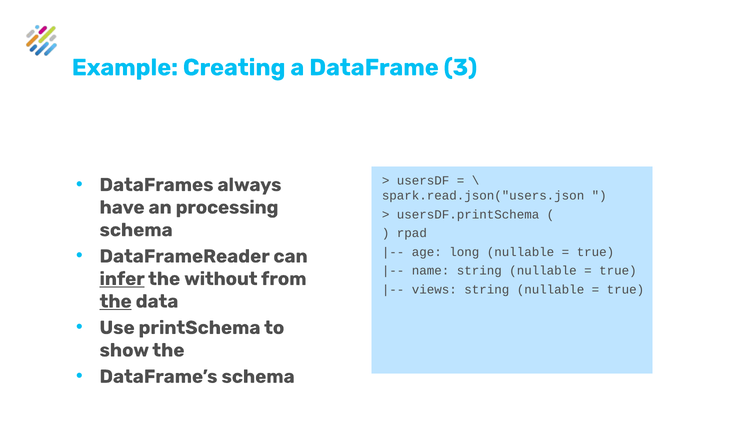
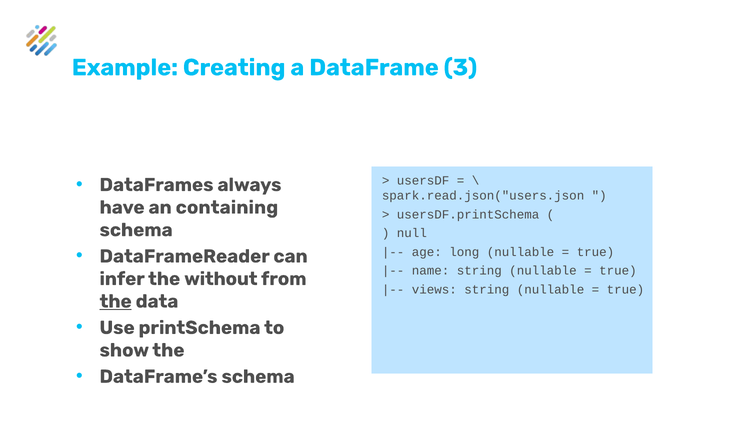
processing: processing -> containing
rpad: rpad -> null
infer underline: present -> none
